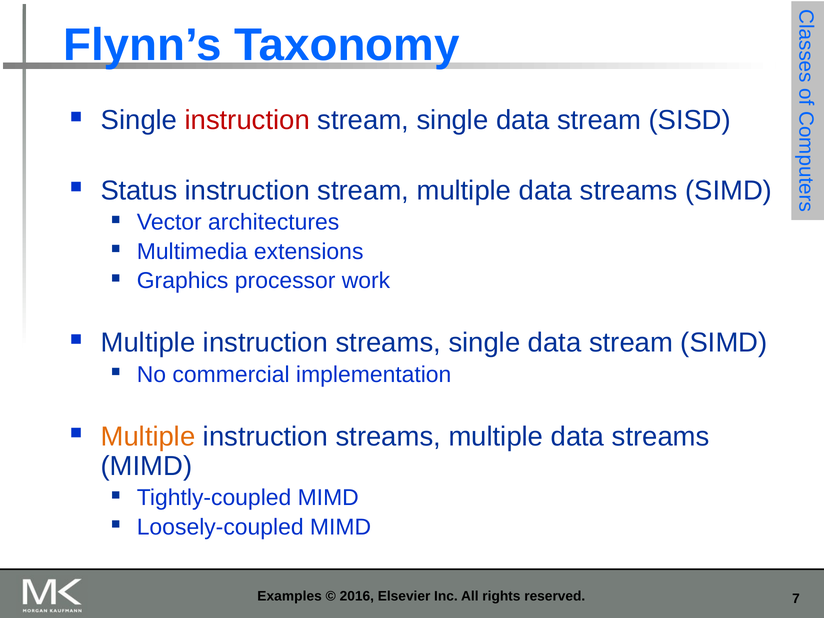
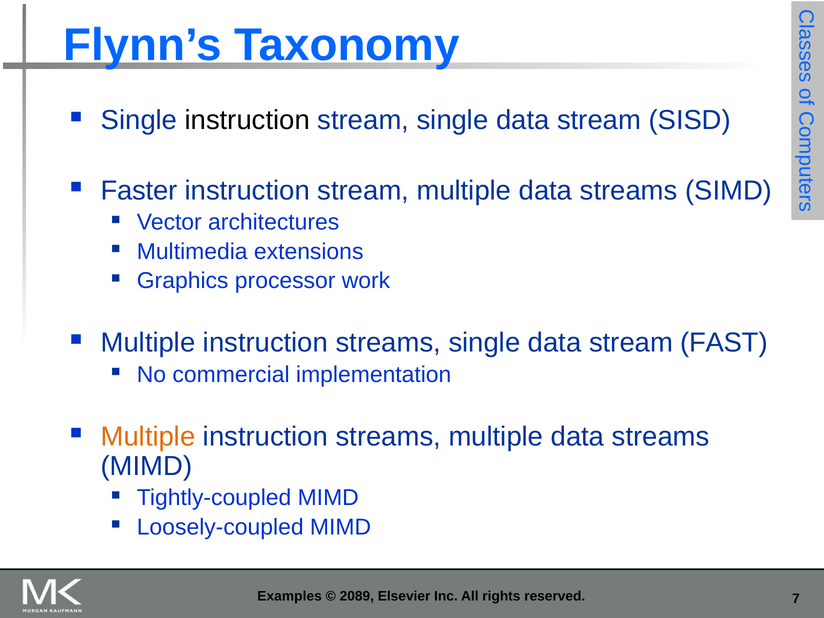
instruction at (247, 120) colour: red -> black
Status: Status -> Faster
stream SIMD: SIMD -> FAST
2016: 2016 -> 2089
